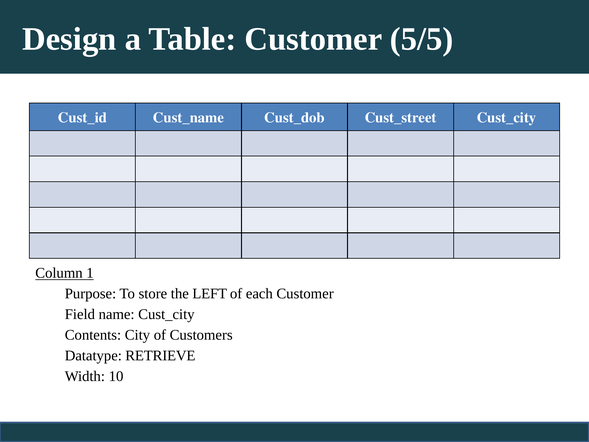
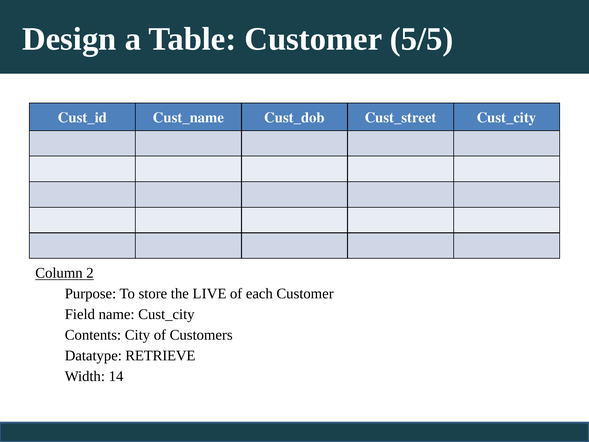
1: 1 -> 2
LEFT: LEFT -> LIVE
10: 10 -> 14
